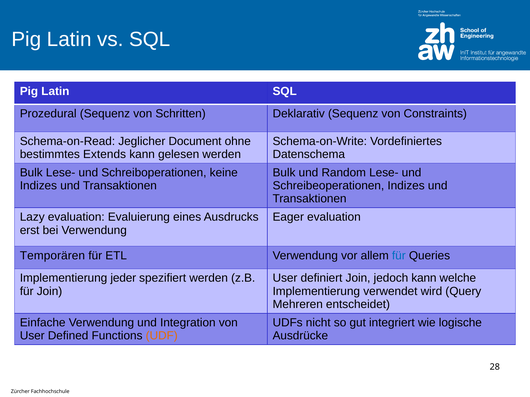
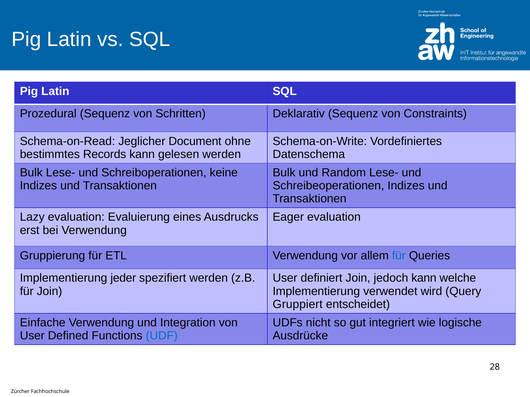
Extends: Extends -> Records
Temporären: Temporären -> Gruppierung
Mehreren: Mehreren -> Gruppiert
UDF colour: orange -> blue
